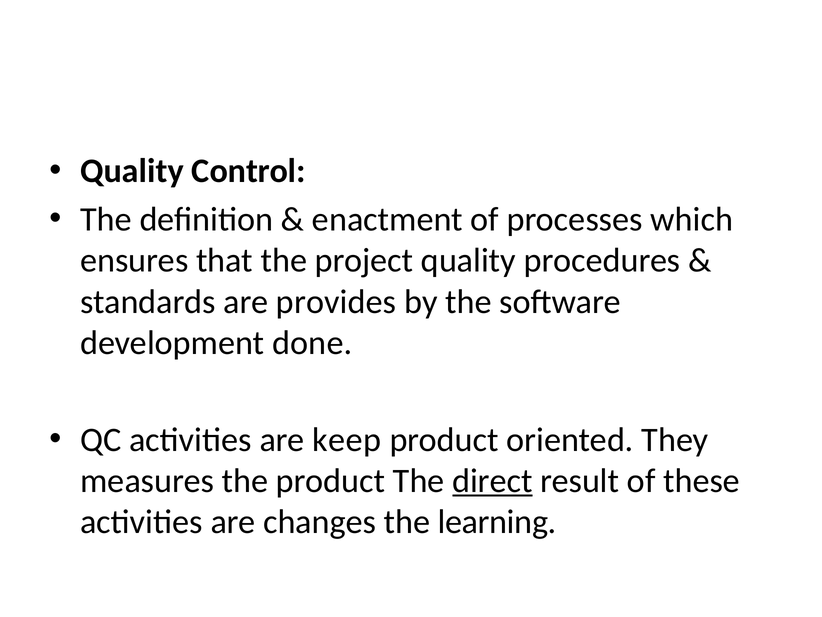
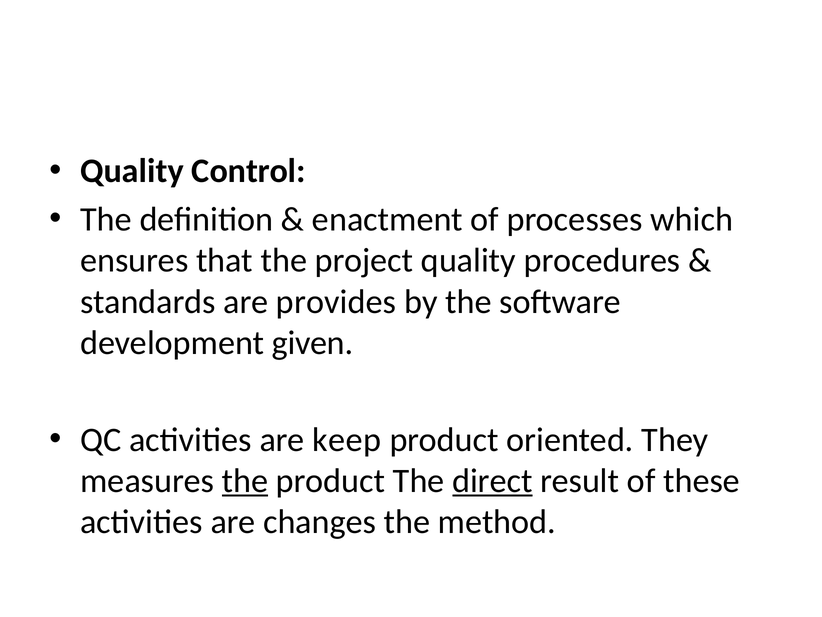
done: done -> given
the at (245, 481) underline: none -> present
learning: learning -> method
